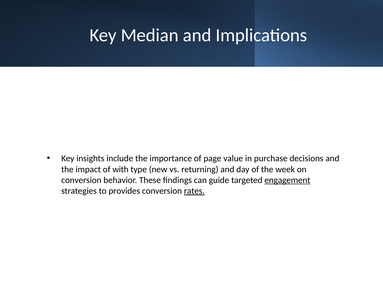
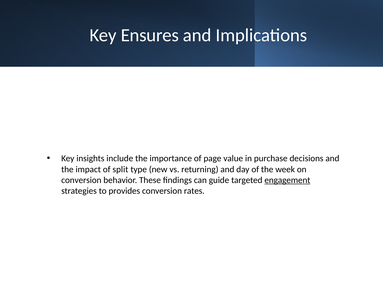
Median: Median -> Ensures
with: with -> split
rates underline: present -> none
